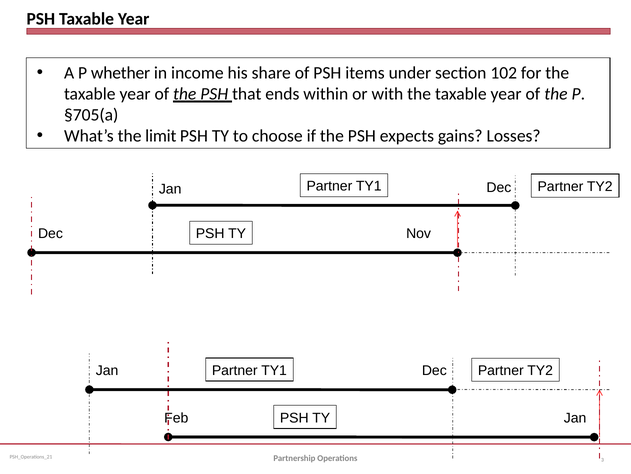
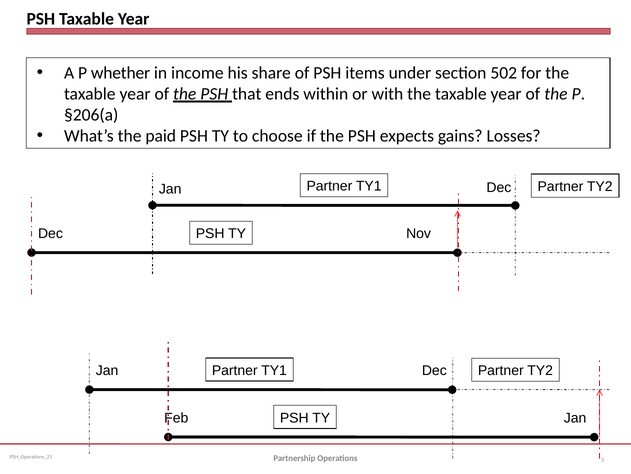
102: 102 -> 502
§705(a: §705(a -> §206(a
limit: limit -> paid
